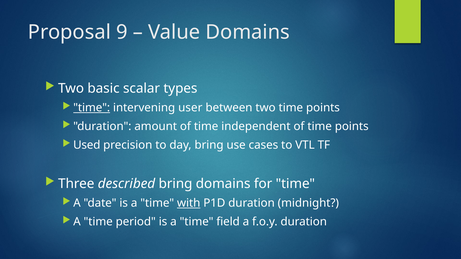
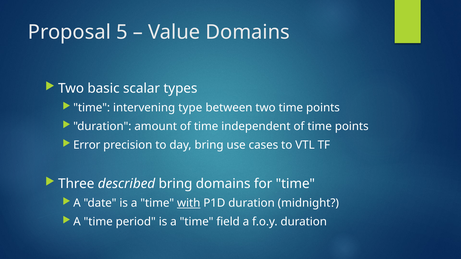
9: 9 -> 5
time at (92, 108) underline: present -> none
user: user -> type
Used: Used -> Error
